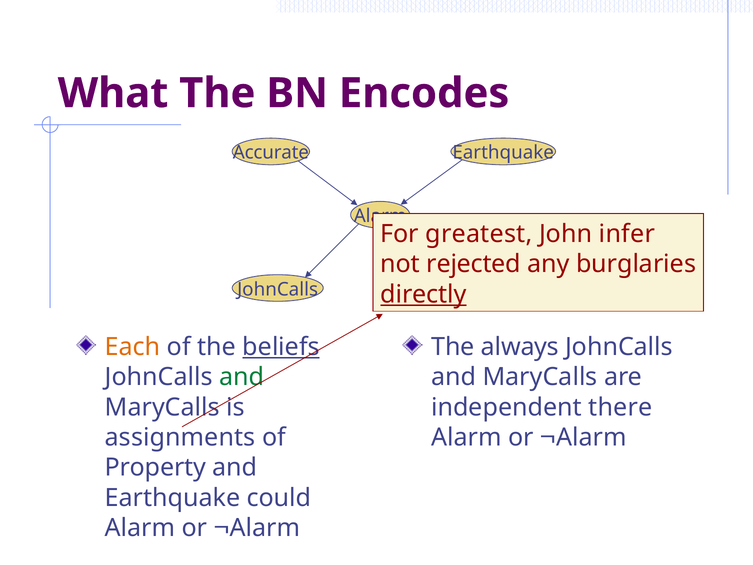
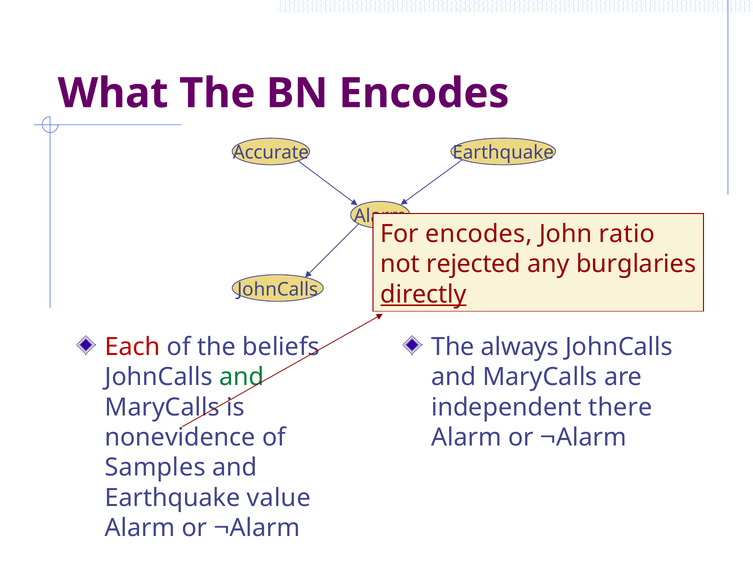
For greatest: greatest -> encodes
infer: infer -> ratio
Each colour: orange -> red
beliefs underline: present -> none
assignments: assignments -> nonevidence
Property: Property -> Samples
could: could -> value
